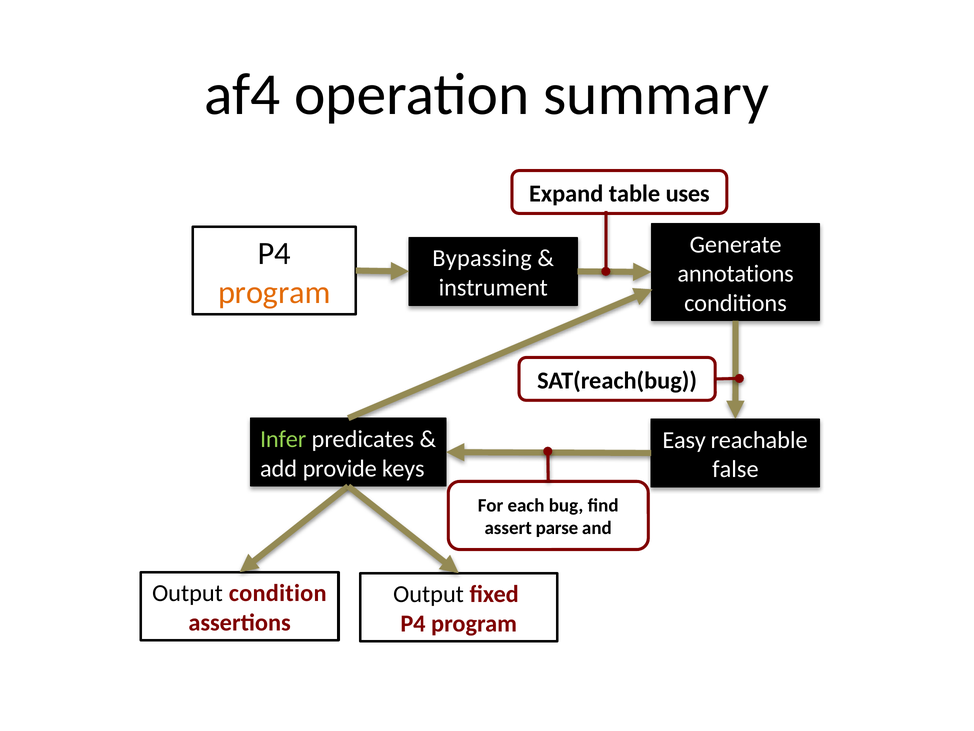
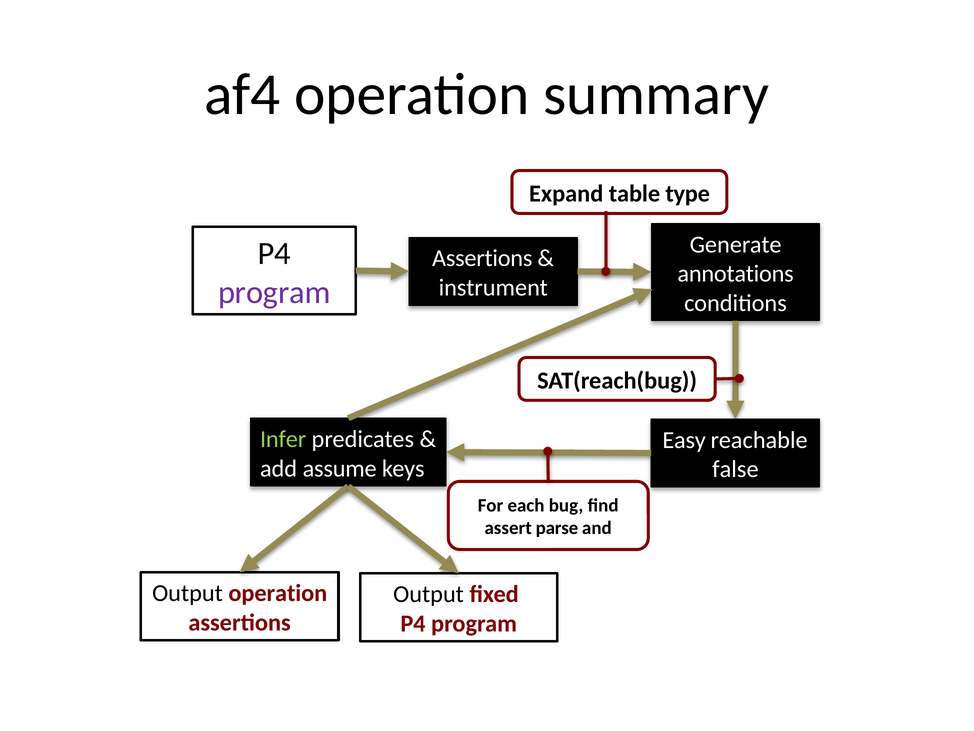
uses: uses -> type
Bypassing at (482, 258): Bypassing -> Assertions
program at (274, 292) colour: orange -> purple
provide: provide -> assume
Output condition: condition -> operation
